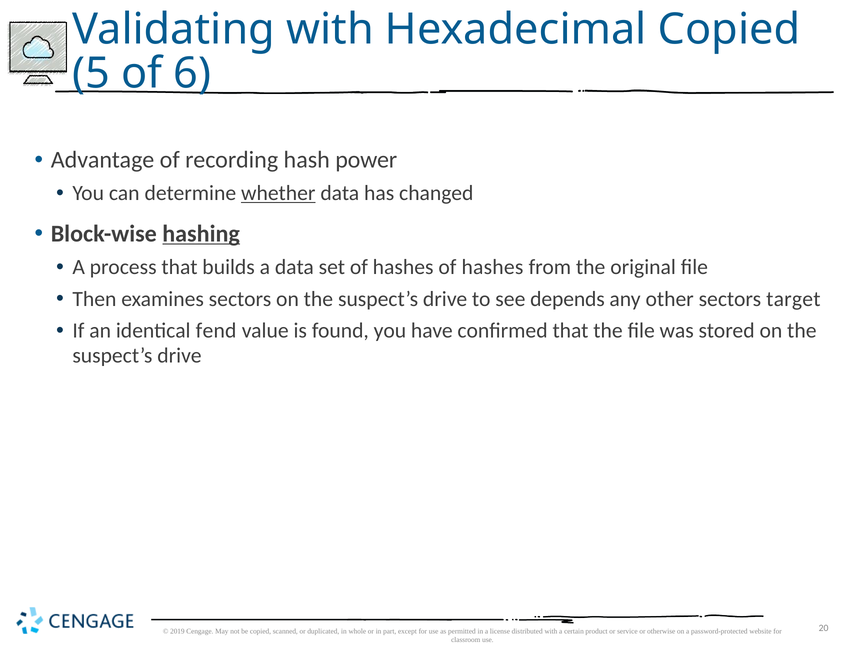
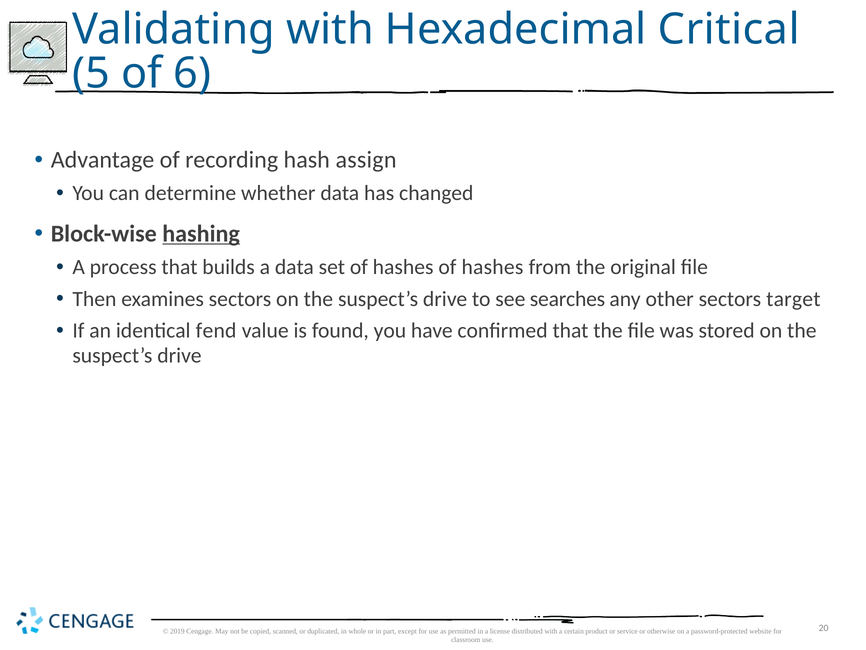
Hexadecimal Copied: Copied -> Critical
power: power -> assign
whether underline: present -> none
depends: depends -> searches
